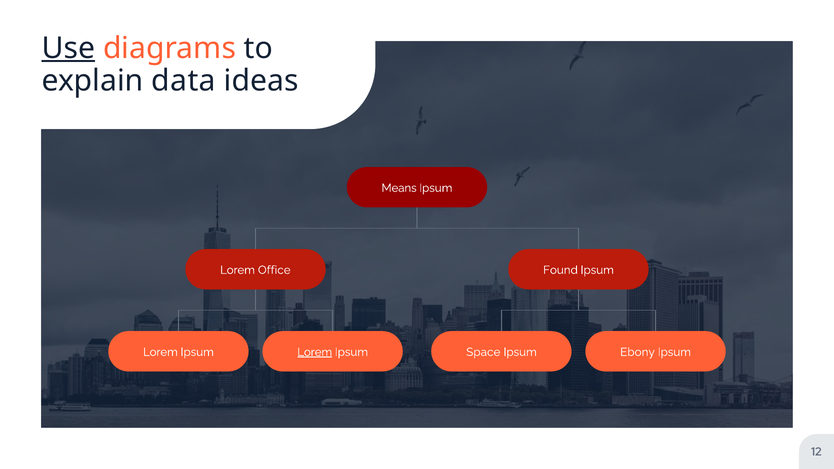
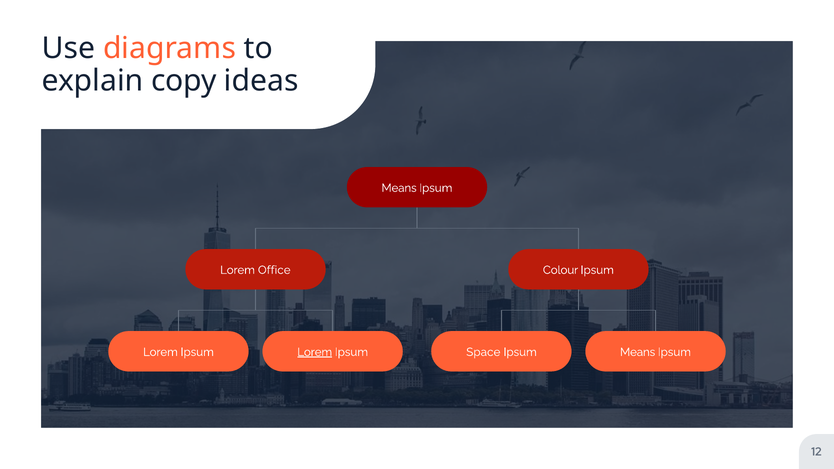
Use underline: present -> none
data: data -> copy
Found: Found -> Colour
Ipsum Ebony: Ebony -> Means
